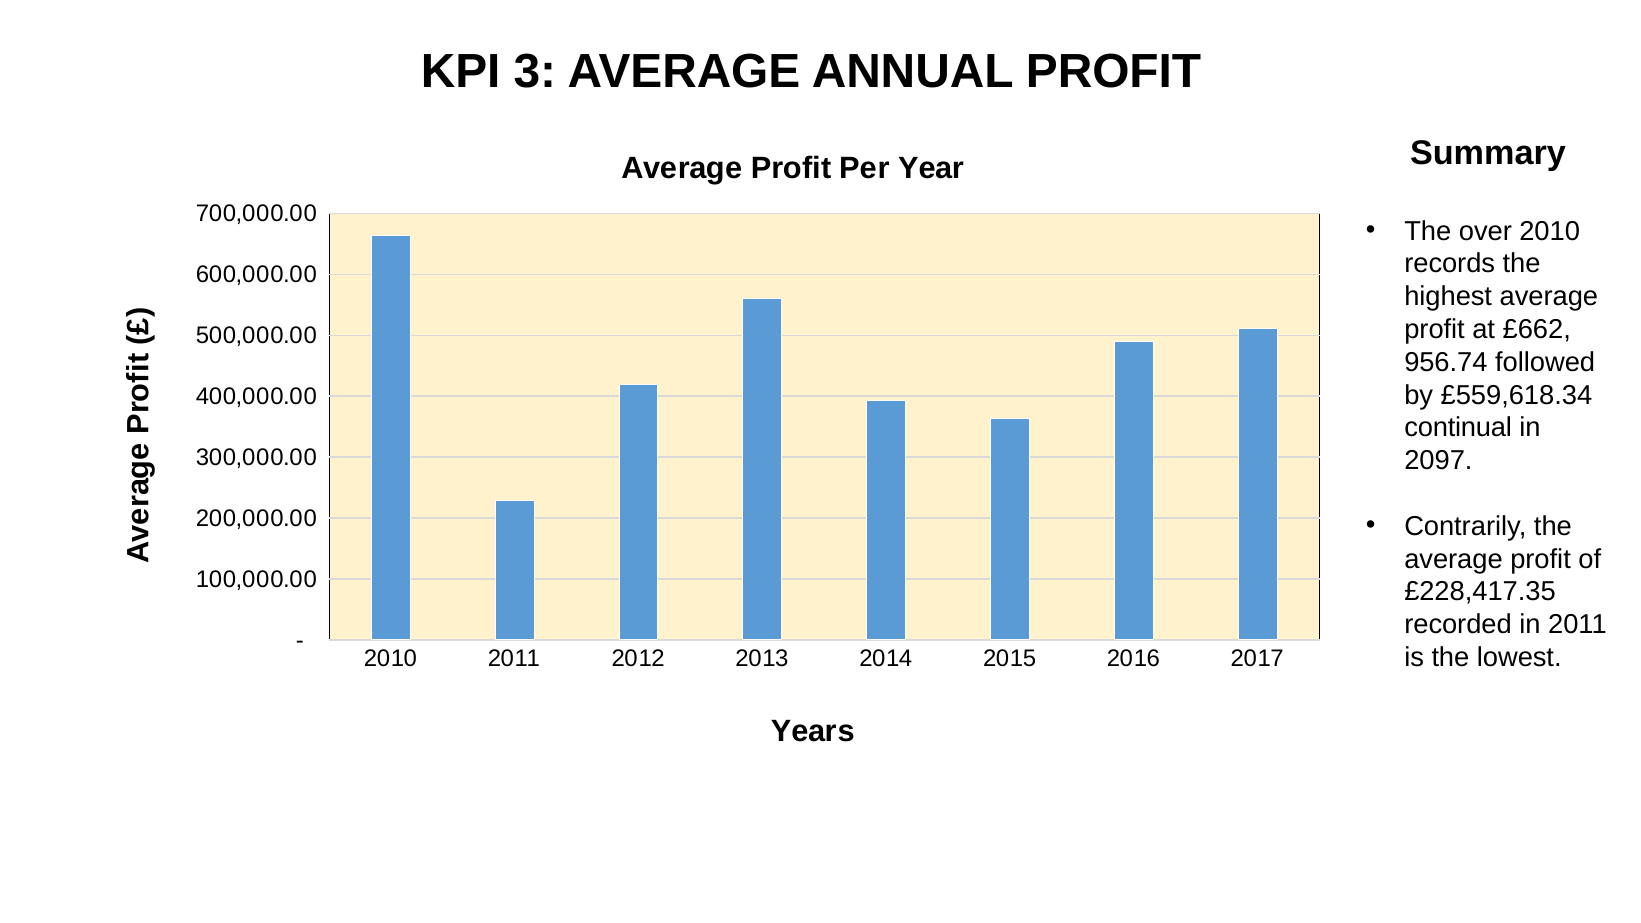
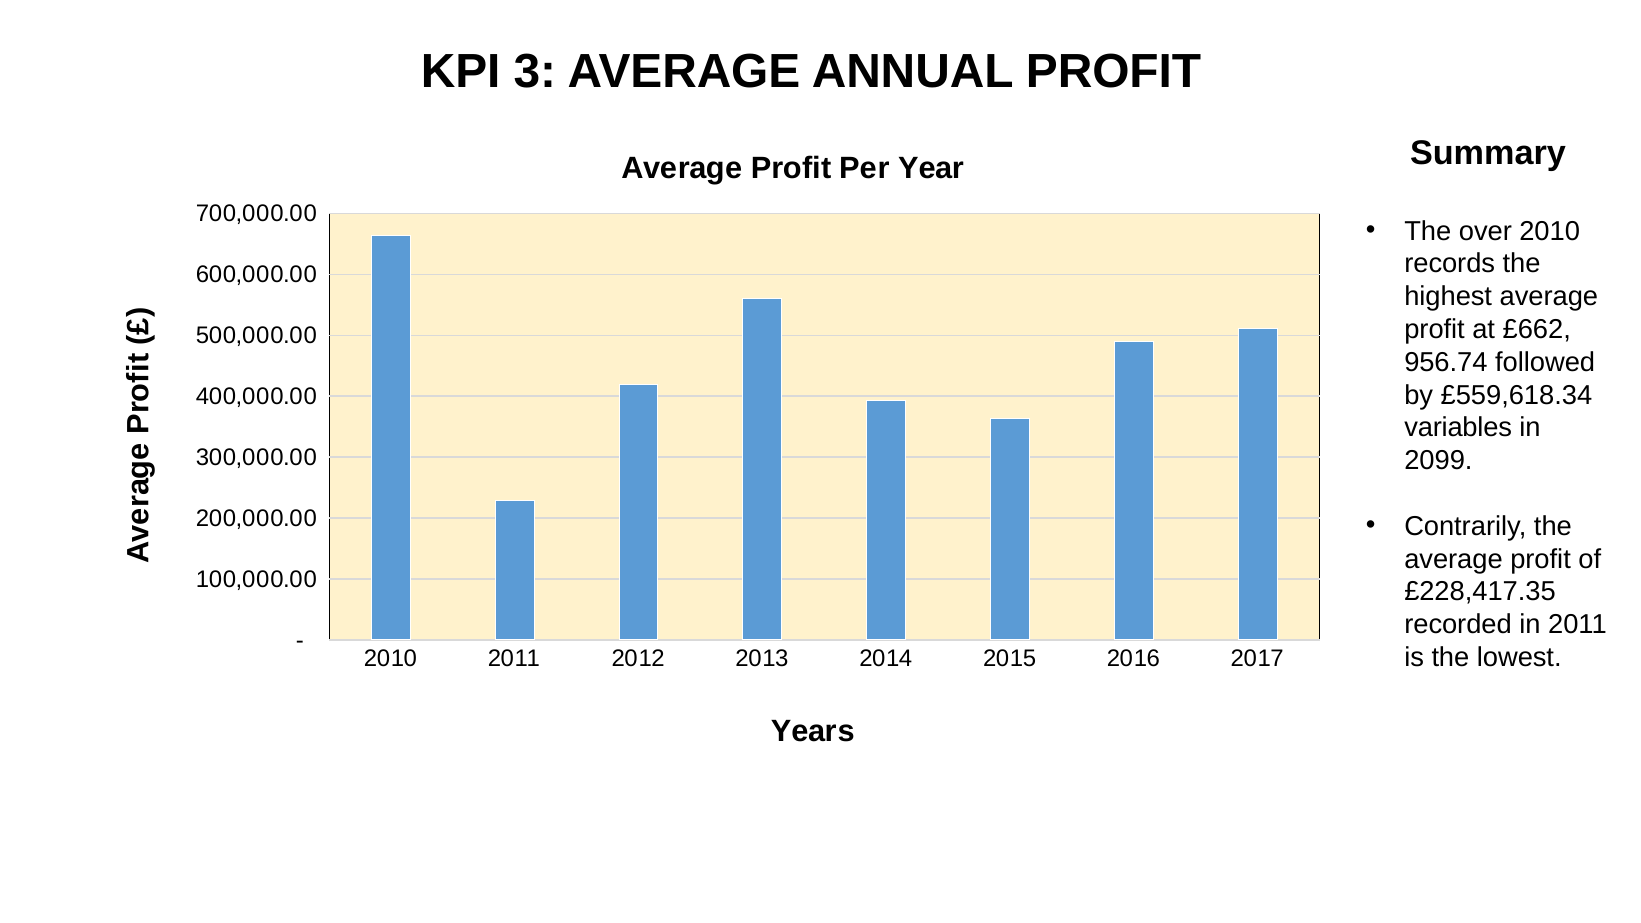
continual: continual -> variables
2097: 2097 -> 2099
